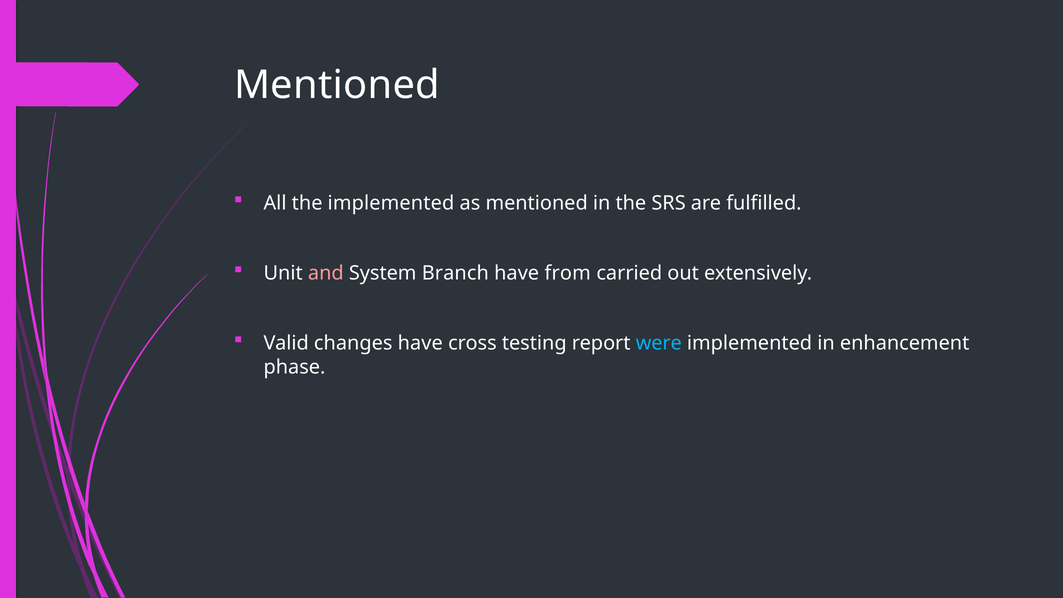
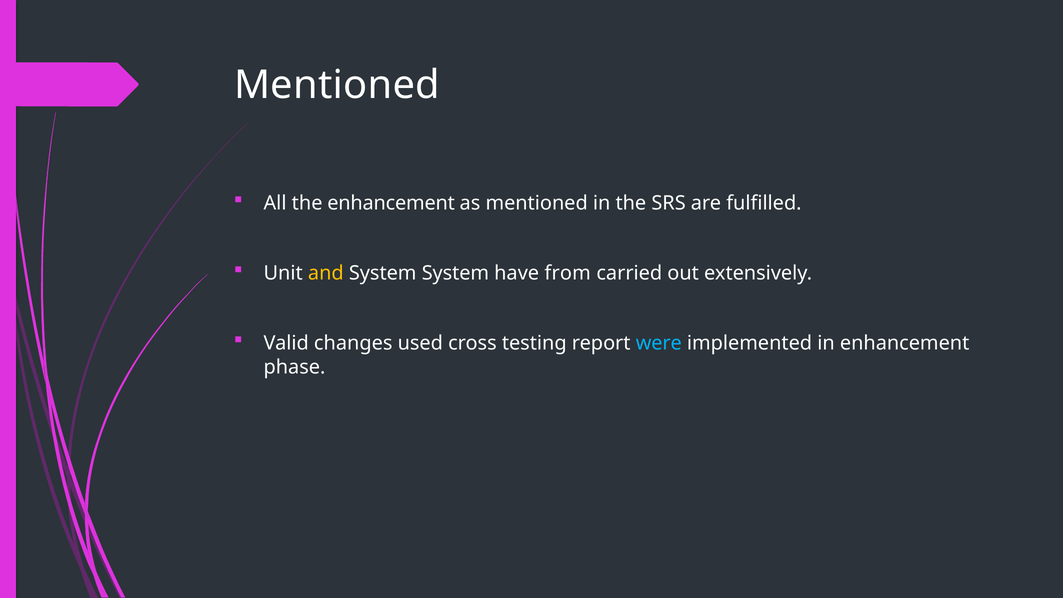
the implemented: implemented -> enhancement
and colour: pink -> yellow
System Branch: Branch -> System
changes have: have -> used
